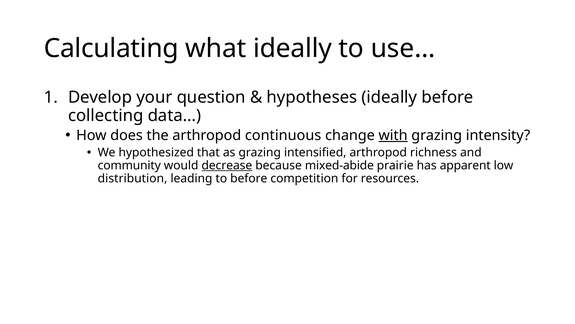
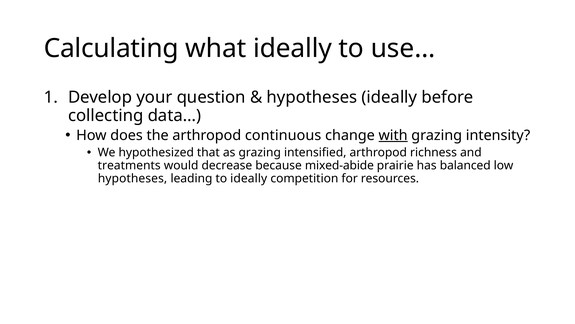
community: community -> treatments
decrease underline: present -> none
apparent: apparent -> balanced
distribution at (133, 178): distribution -> hypotheses
to before: before -> ideally
